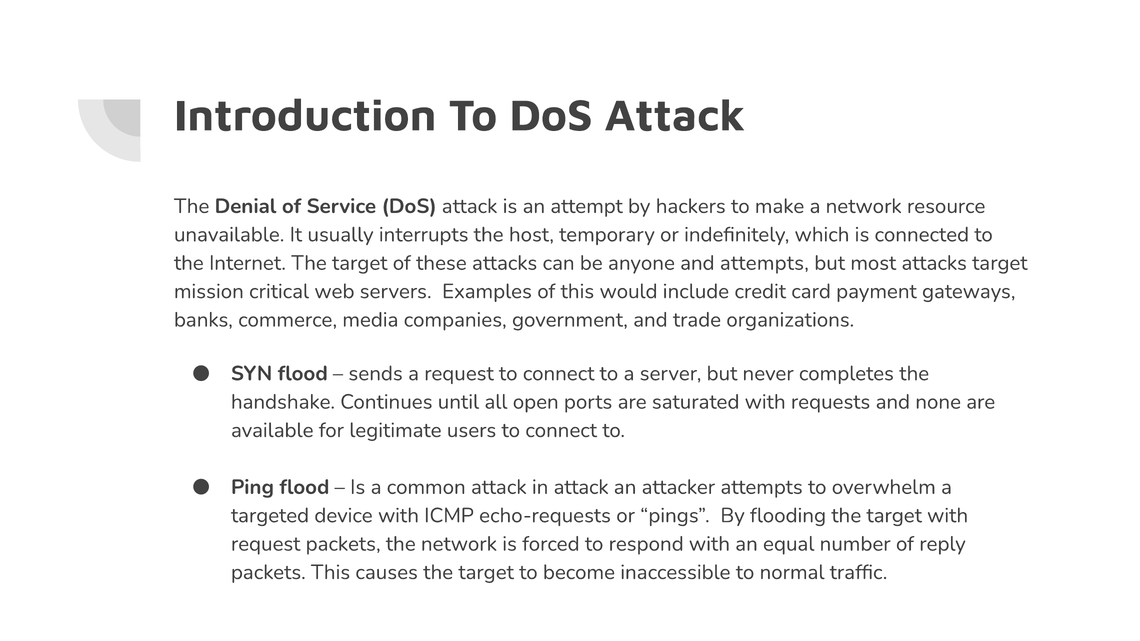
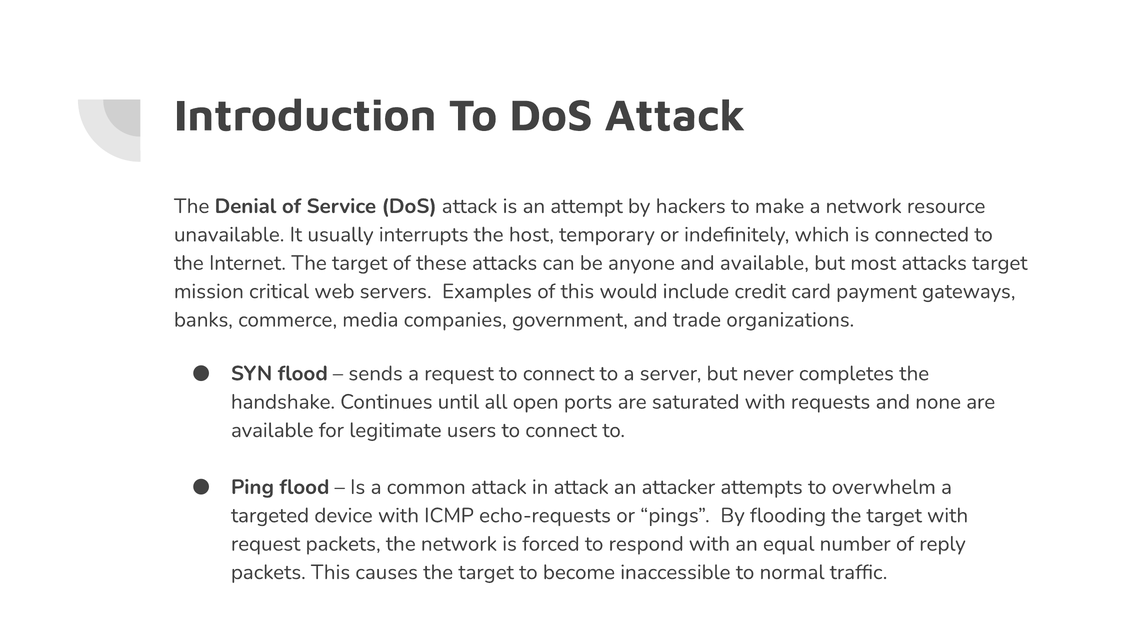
and attempts: attempts -> available
